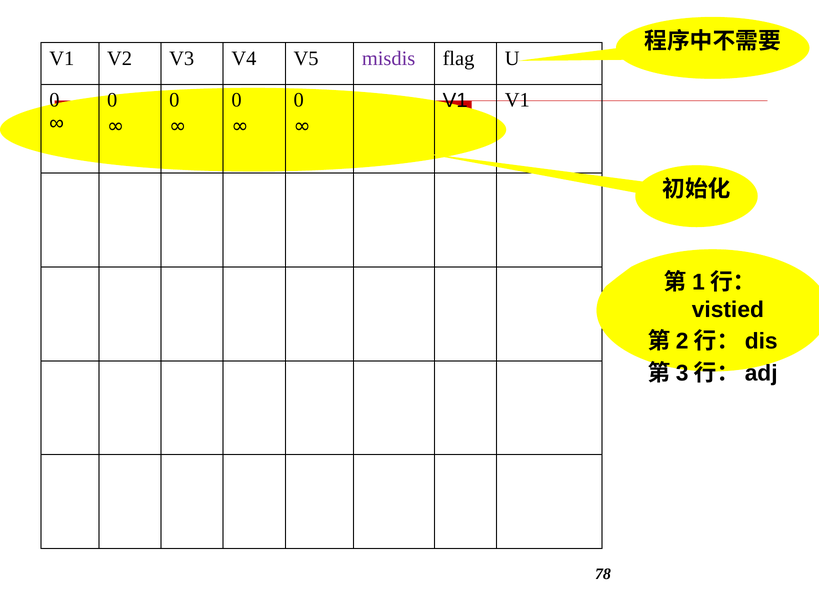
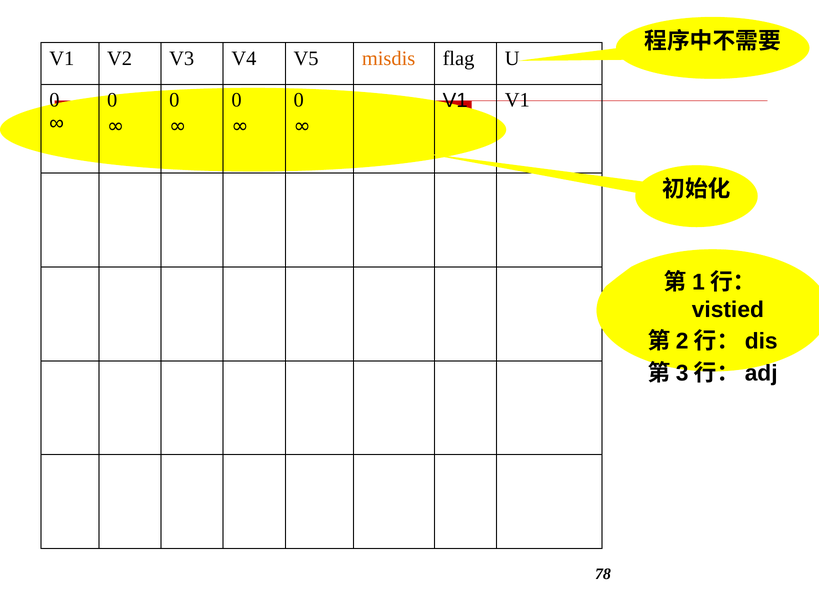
misdis colour: purple -> orange
